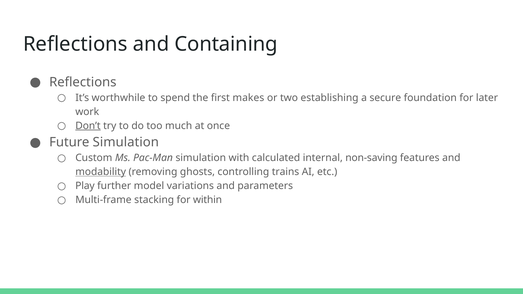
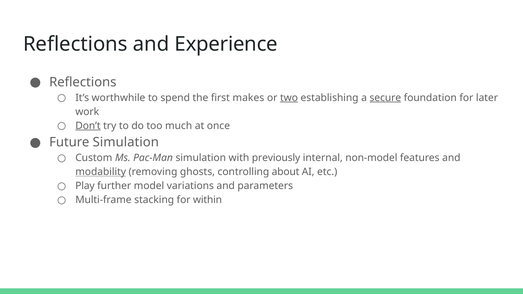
Containing: Containing -> Experience
two underline: none -> present
secure underline: none -> present
calculated: calculated -> previously
non-saving: non-saving -> non-model
trains: trains -> about
